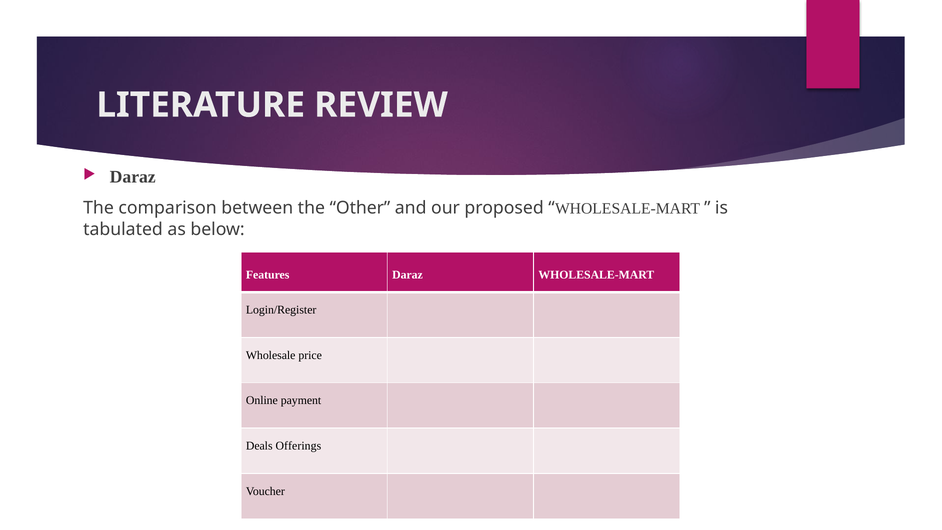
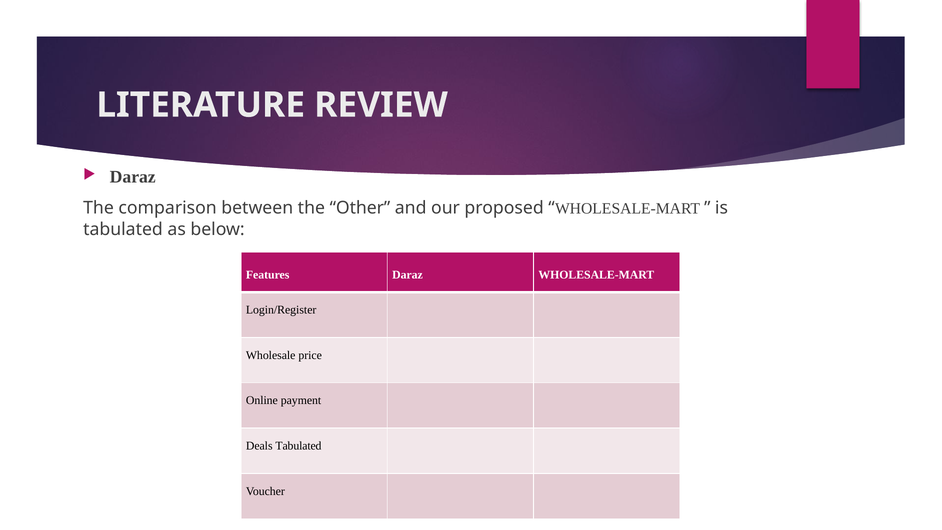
Deals Offerings: Offerings -> Tabulated
